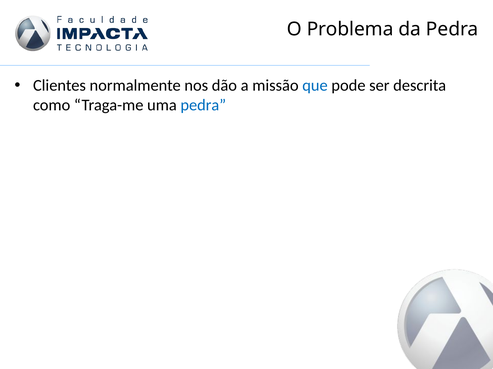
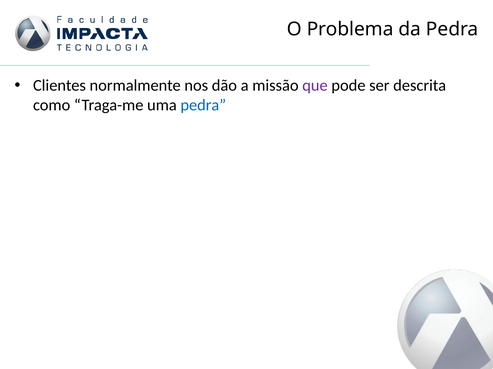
que colour: blue -> purple
